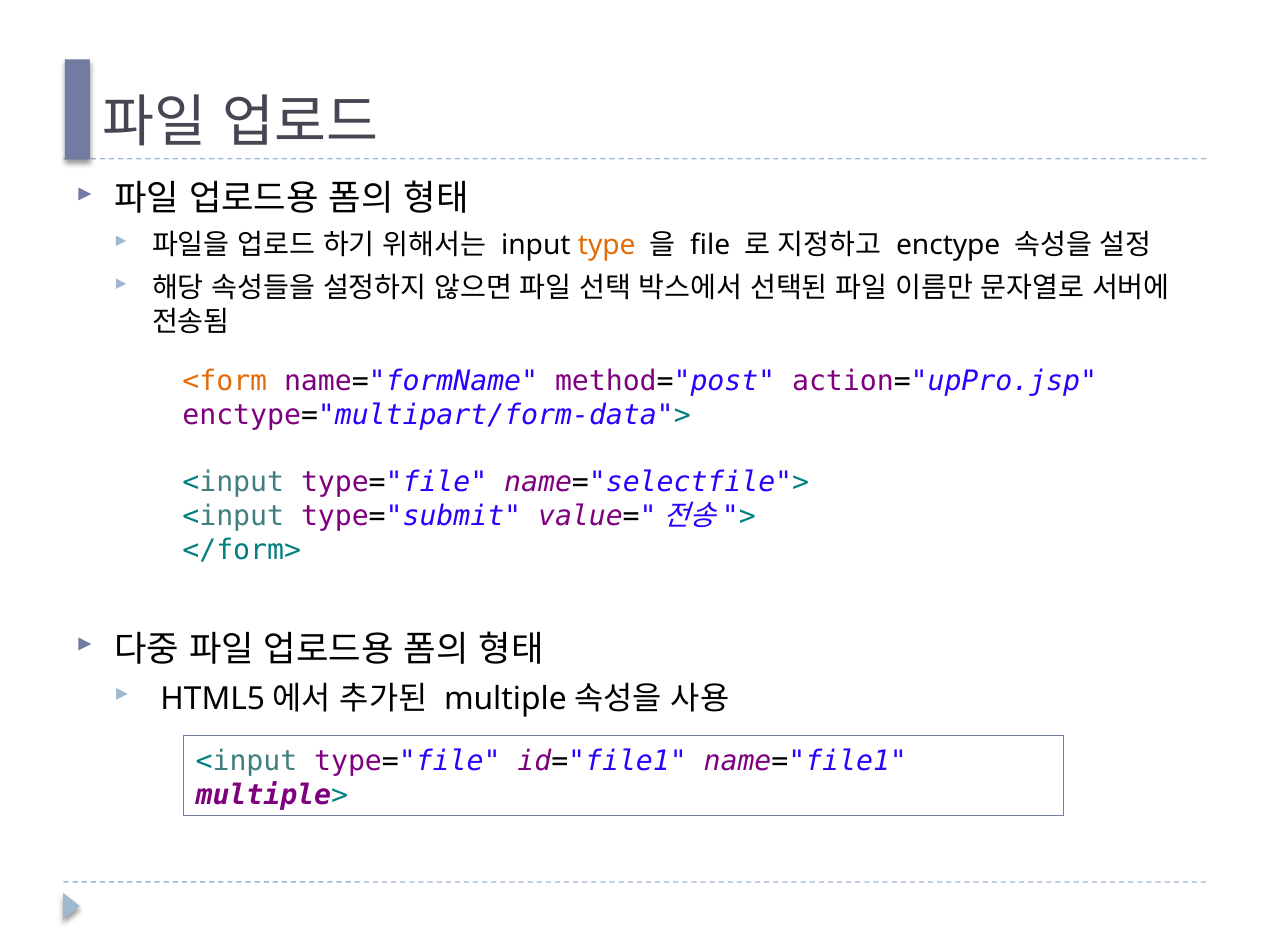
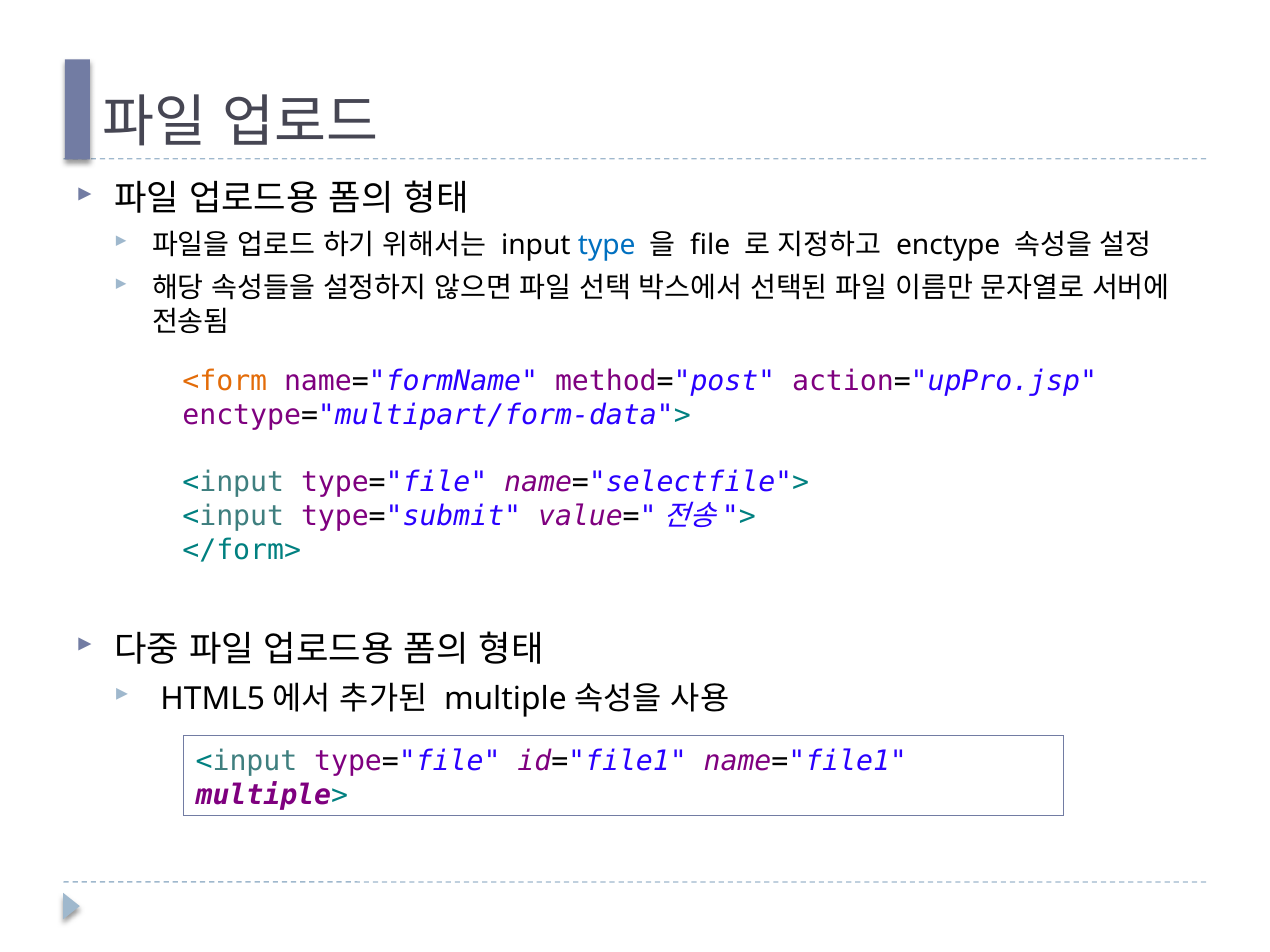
type colour: orange -> blue
